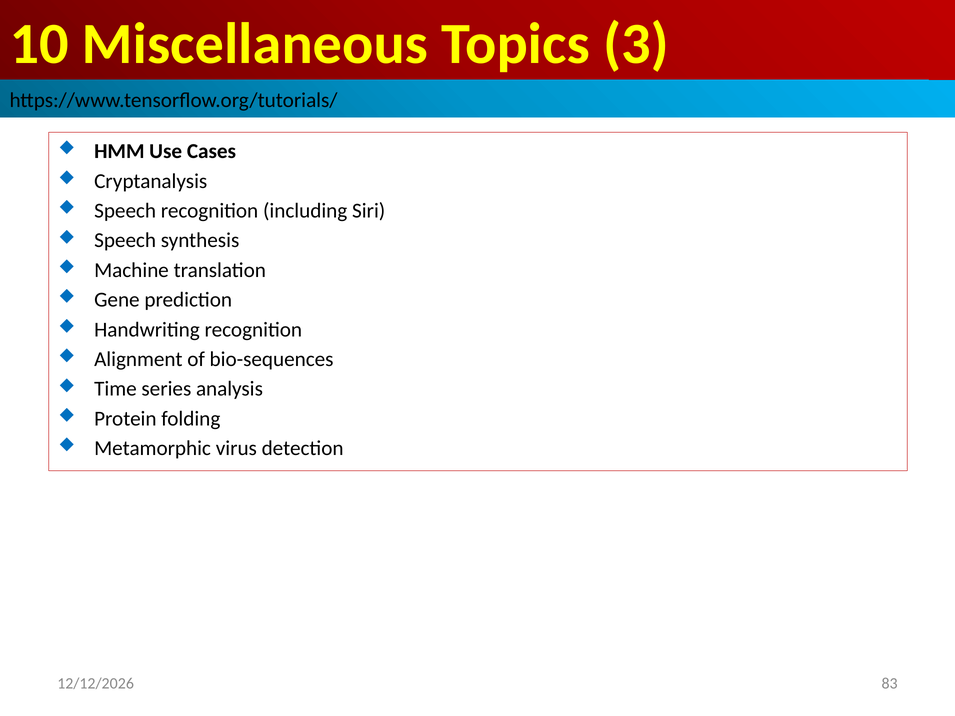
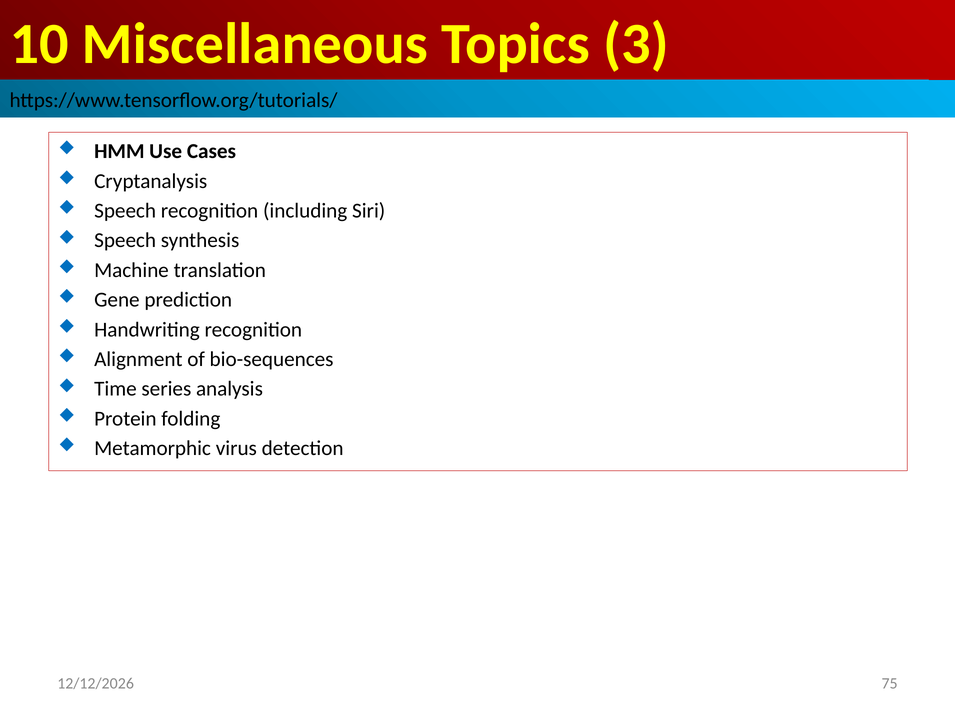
83: 83 -> 75
